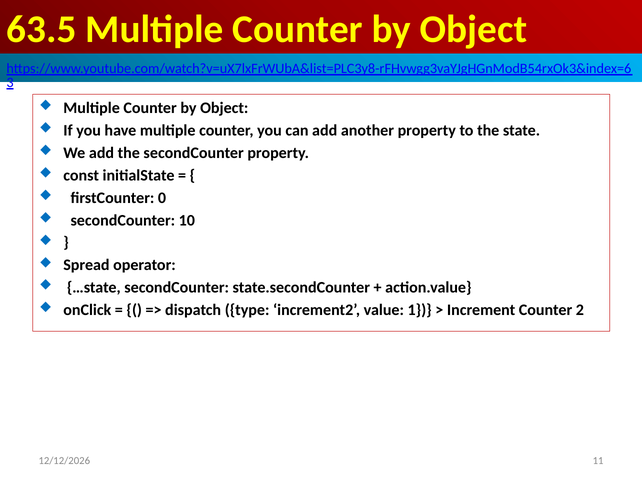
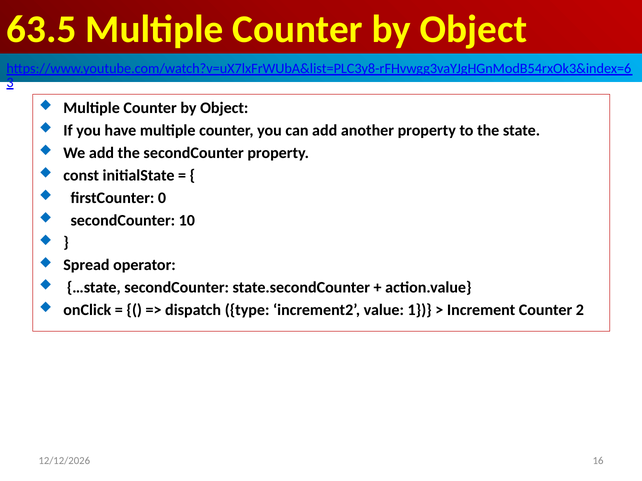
11: 11 -> 16
